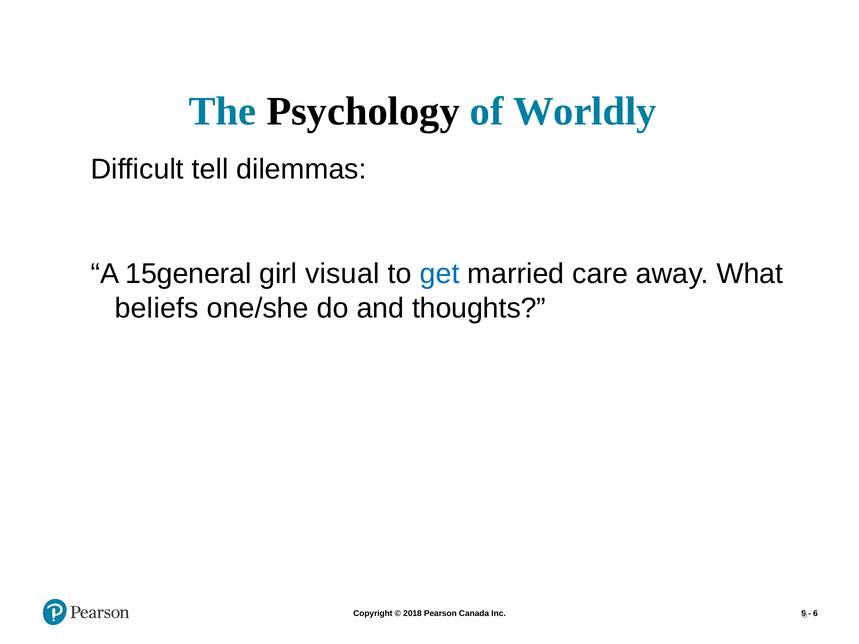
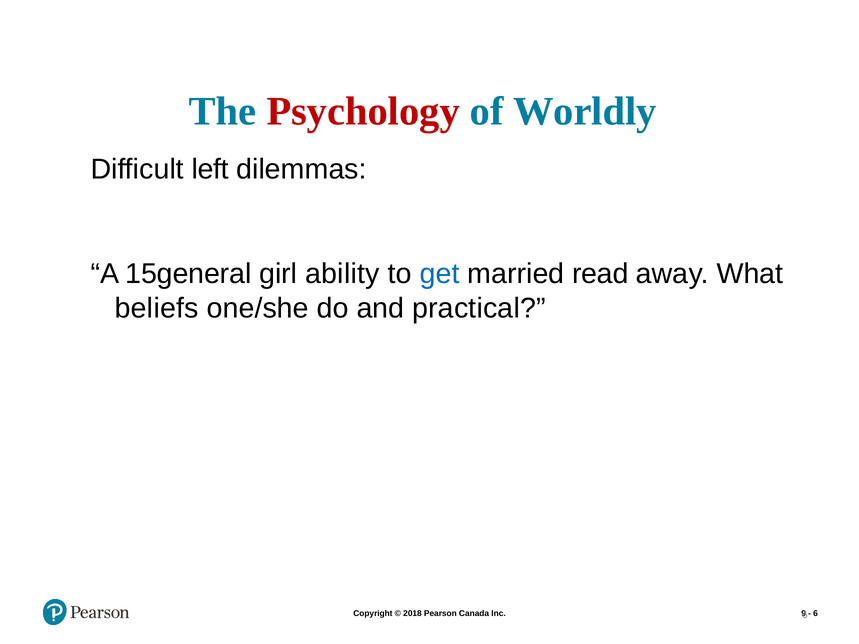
Psychology colour: black -> red
tell: tell -> left
visual: visual -> ability
care: care -> read
thoughts: thoughts -> practical
